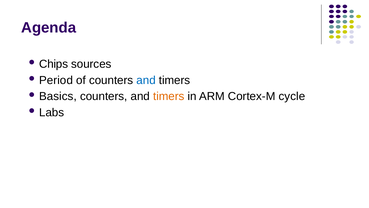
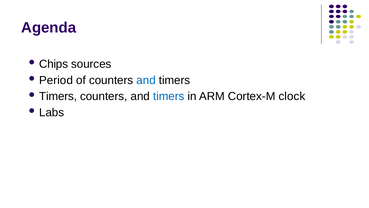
Basics at (58, 96): Basics -> Timers
timers at (169, 96) colour: orange -> blue
cycle: cycle -> clock
